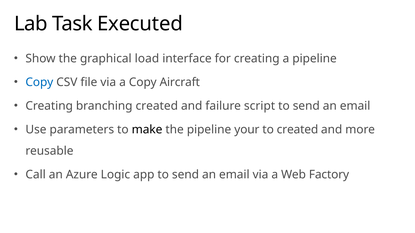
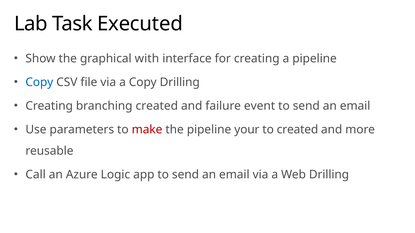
load: load -> with
Copy Aircraft: Aircraft -> Drilling
script: script -> event
make colour: black -> red
Web Factory: Factory -> Drilling
